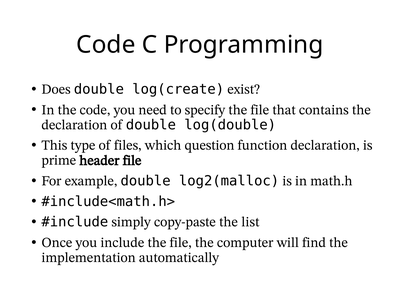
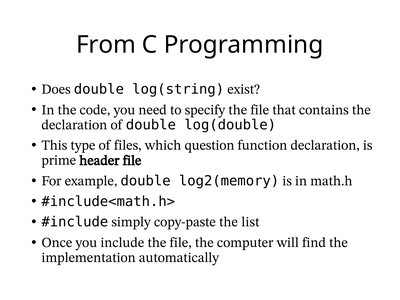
Code at (106, 45): Code -> From
log(create: log(create -> log(string
log2(malloc: log2(malloc -> log2(memory
